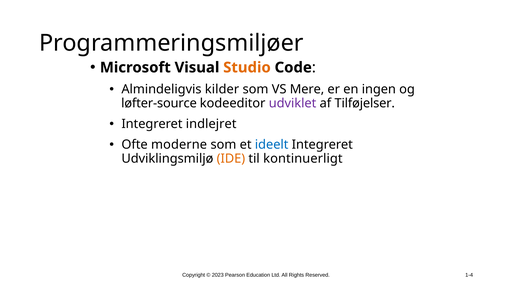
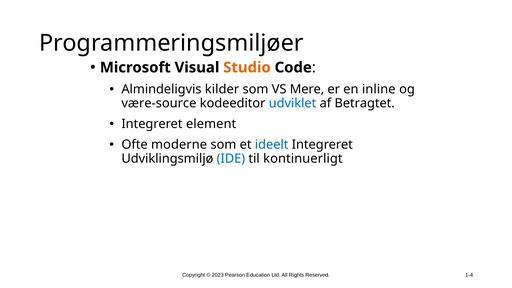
ingen: ingen -> inline
løfter-source: løfter-source -> være-source
udviklet colour: purple -> blue
Tilføjelser: Tilføjelser -> Betragtet
indlejret: indlejret -> element
IDE colour: orange -> blue
